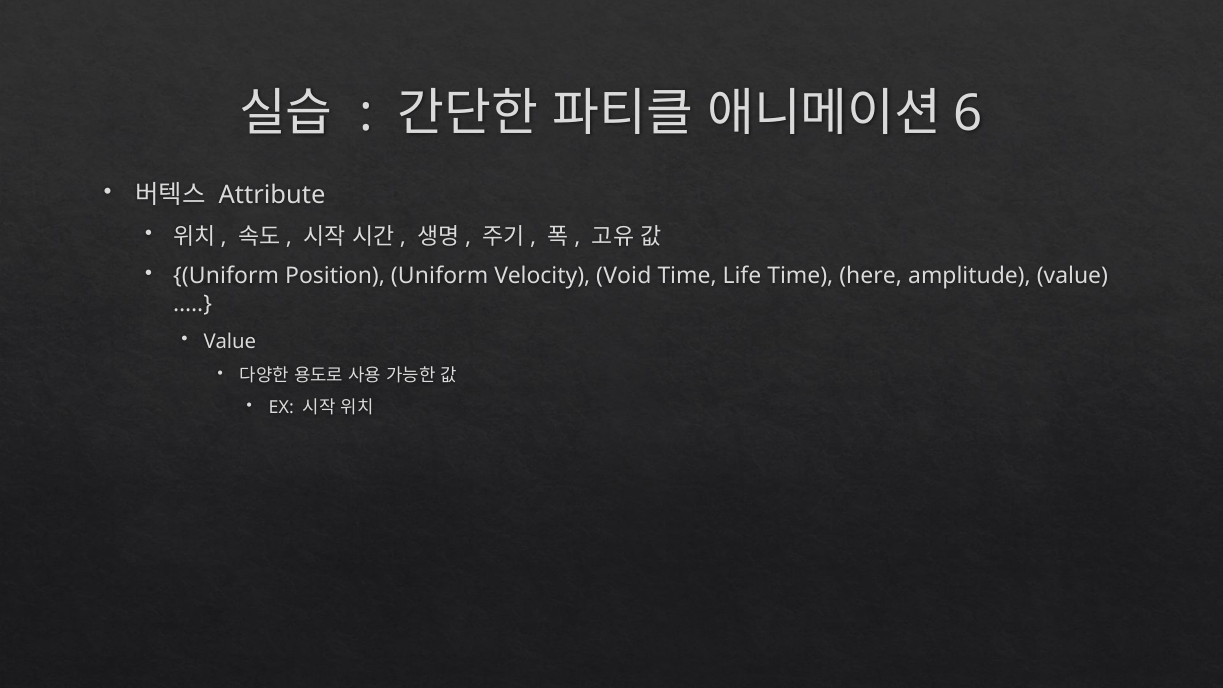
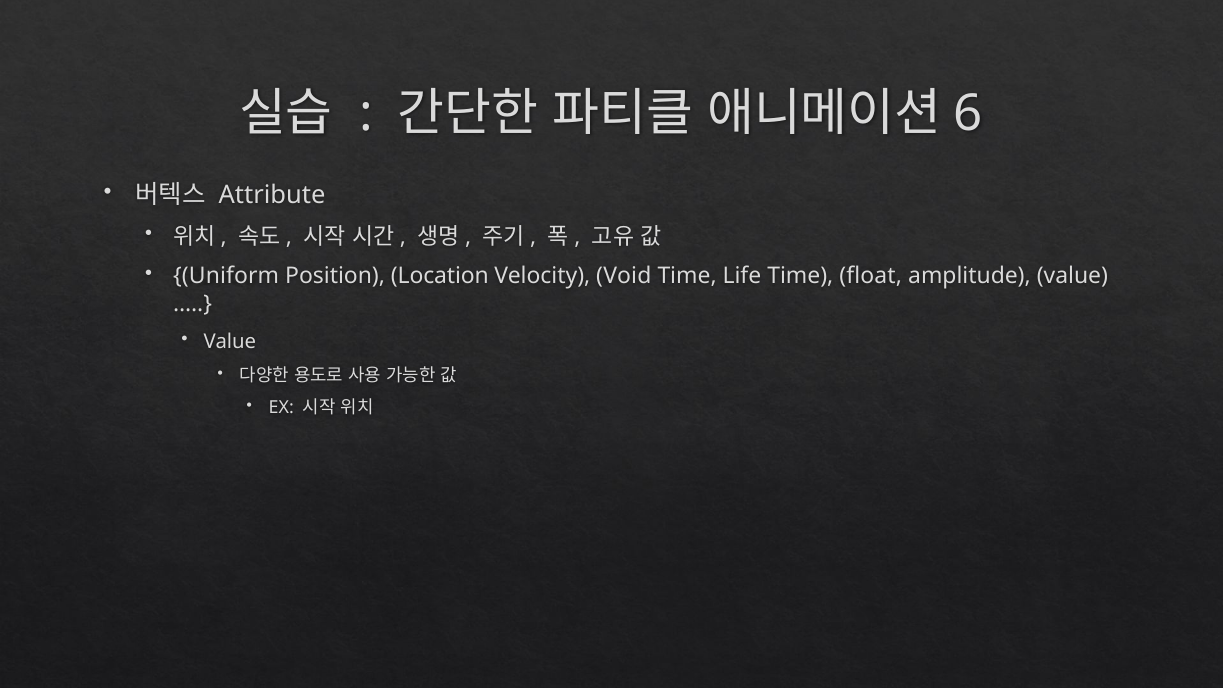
Position Uniform: Uniform -> Location
here: here -> float
